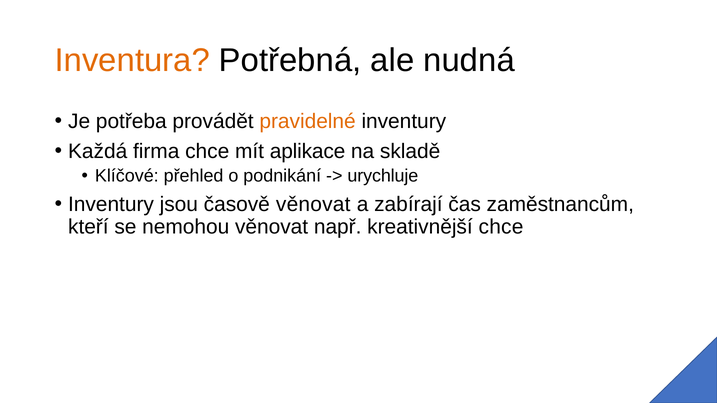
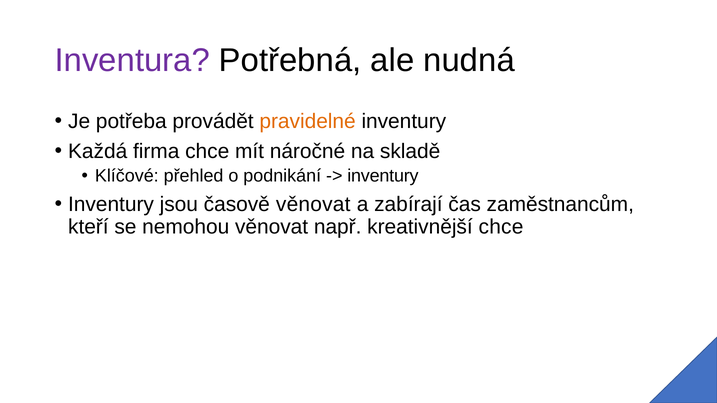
Inventura colour: orange -> purple
aplikace: aplikace -> náročné
urychluje at (383, 176): urychluje -> inventury
